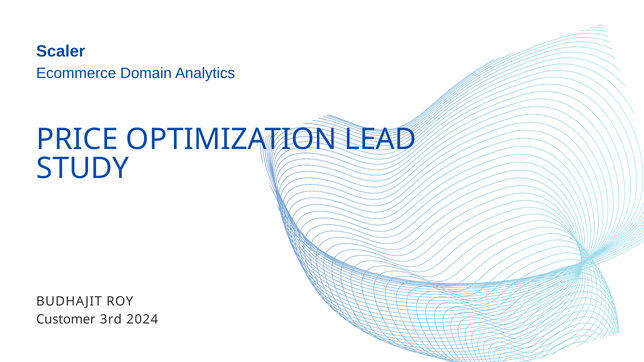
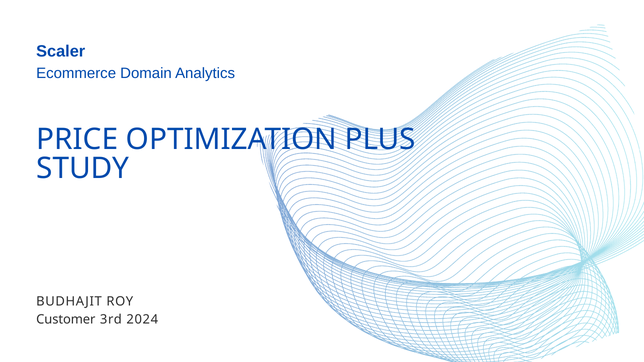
LEAD: LEAD -> PLUS
